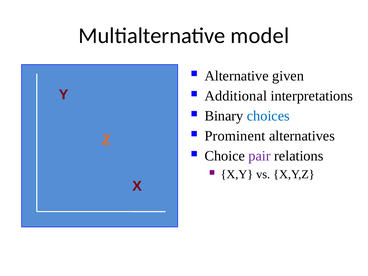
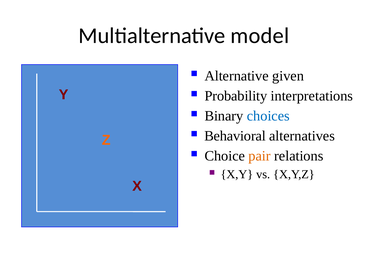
Additional: Additional -> Probability
Prominent: Prominent -> Behavioral
pair colour: purple -> orange
